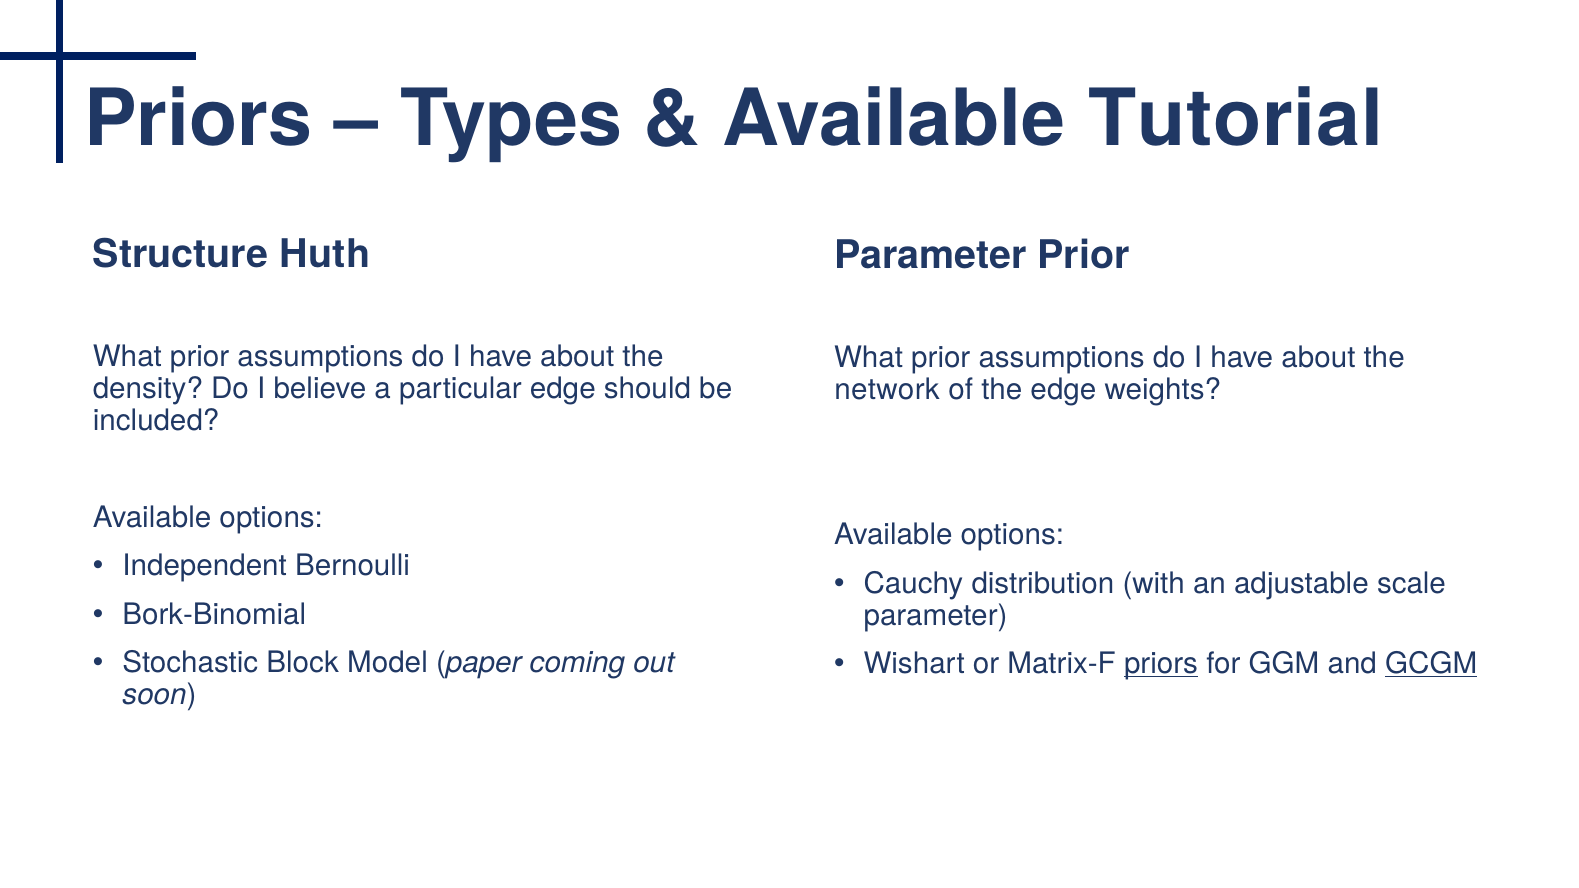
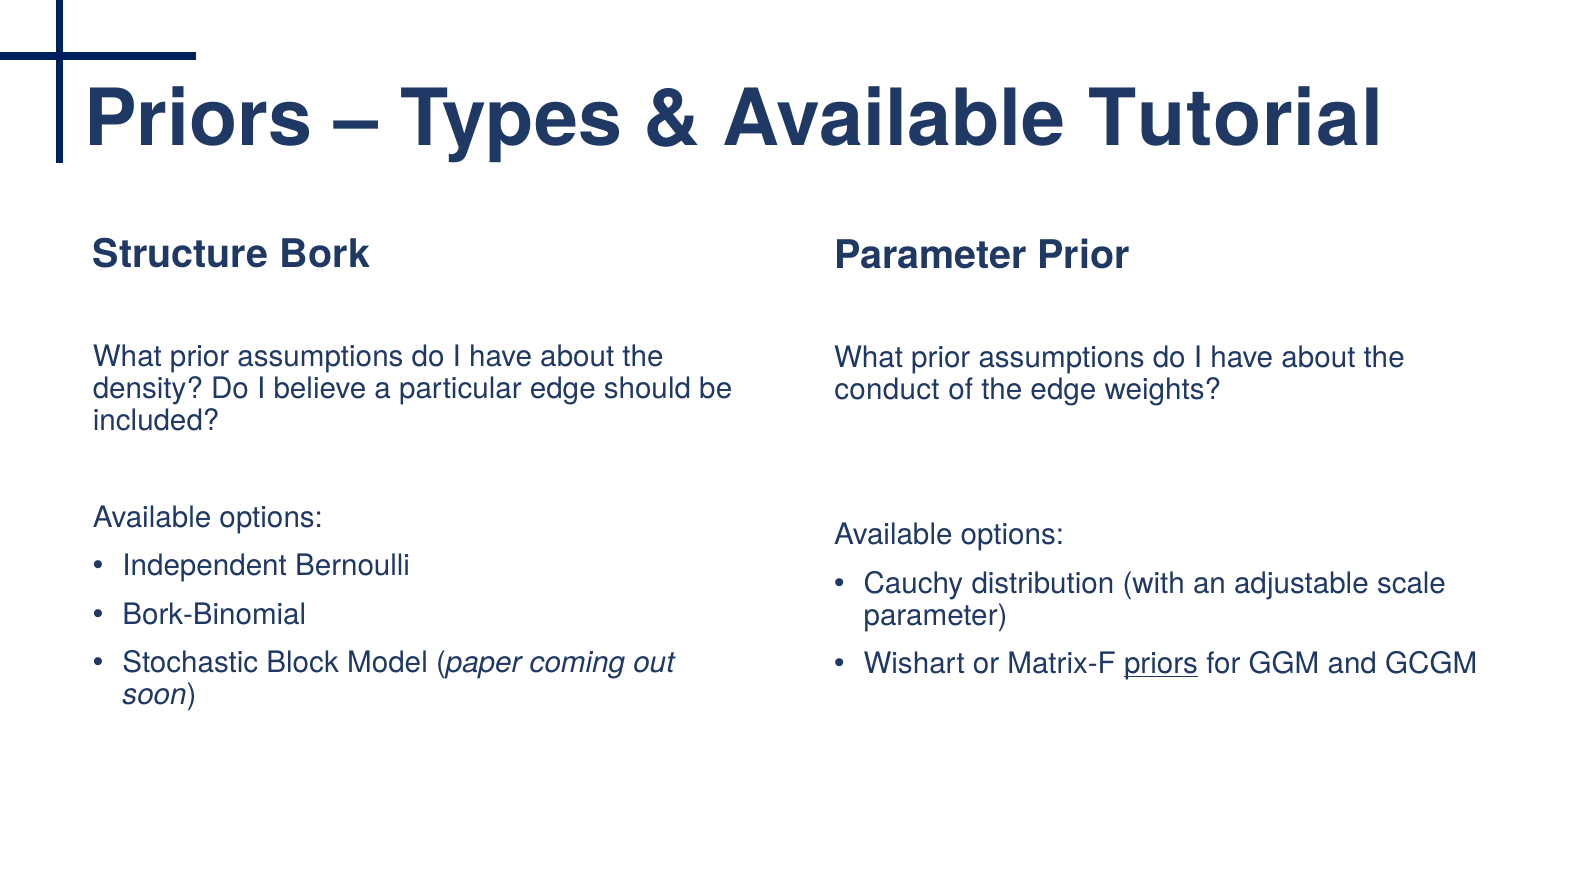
Huth: Huth -> Bork
network: network -> conduct
GCGM underline: present -> none
